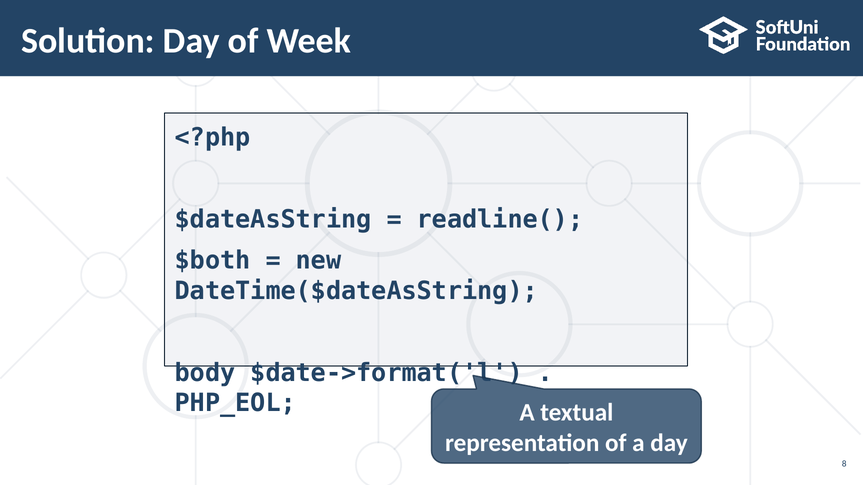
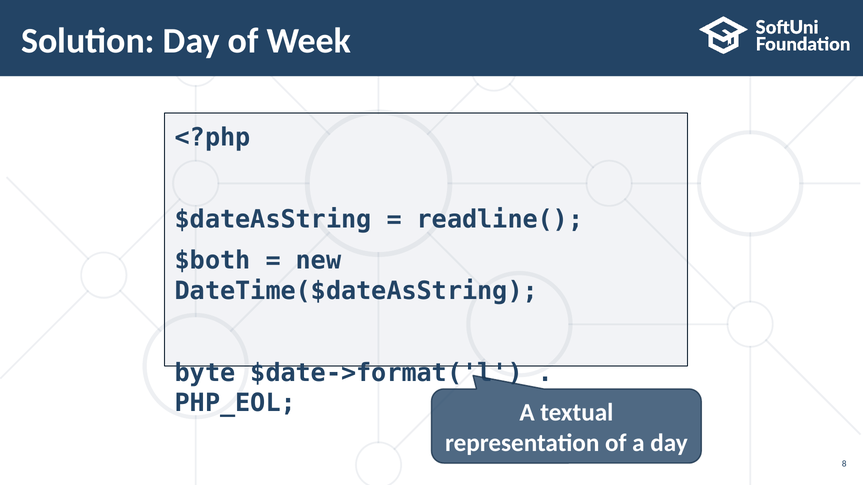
body: body -> byte
